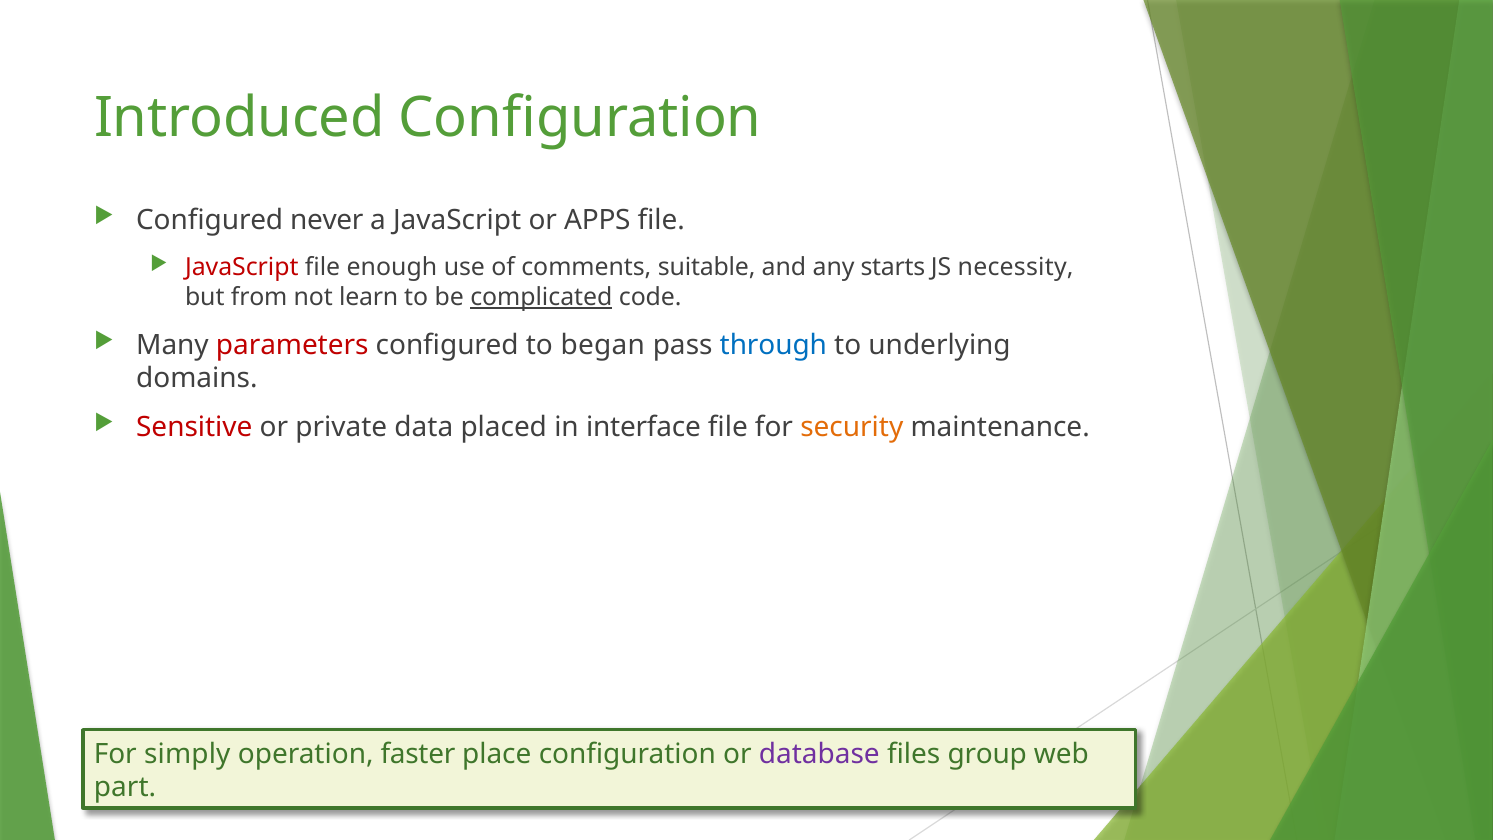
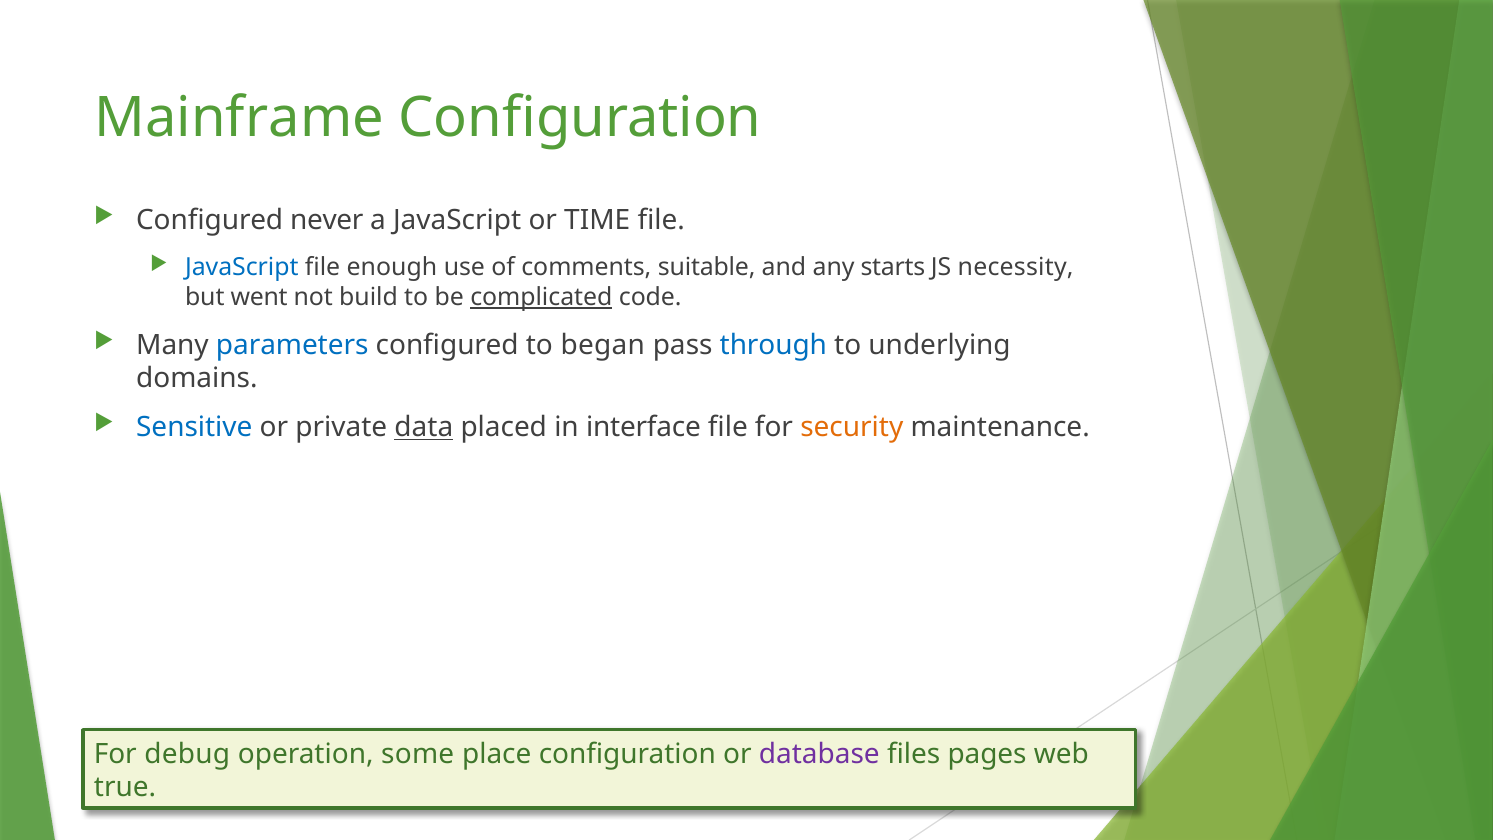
Introduced: Introduced -> Mainframe
APPS: APPS -> TIME
JavaScript at (242, 267) colour: red -> blue
from: from -> went
learn: learn -> build
parameters colour: red -> blue
Sensitive colour: red -> blue
data underline: none -> present
simply: simply -> debug
faster: faster -> some
group: group -> pages
part: part -> true
